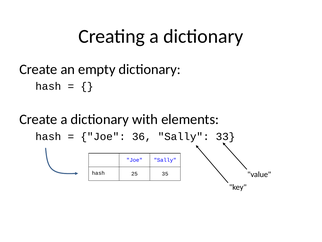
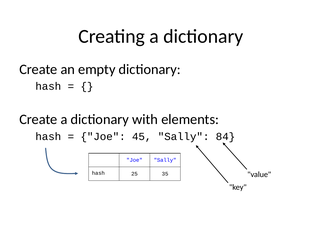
36: 36 -> 45
33: 33 -> 84
